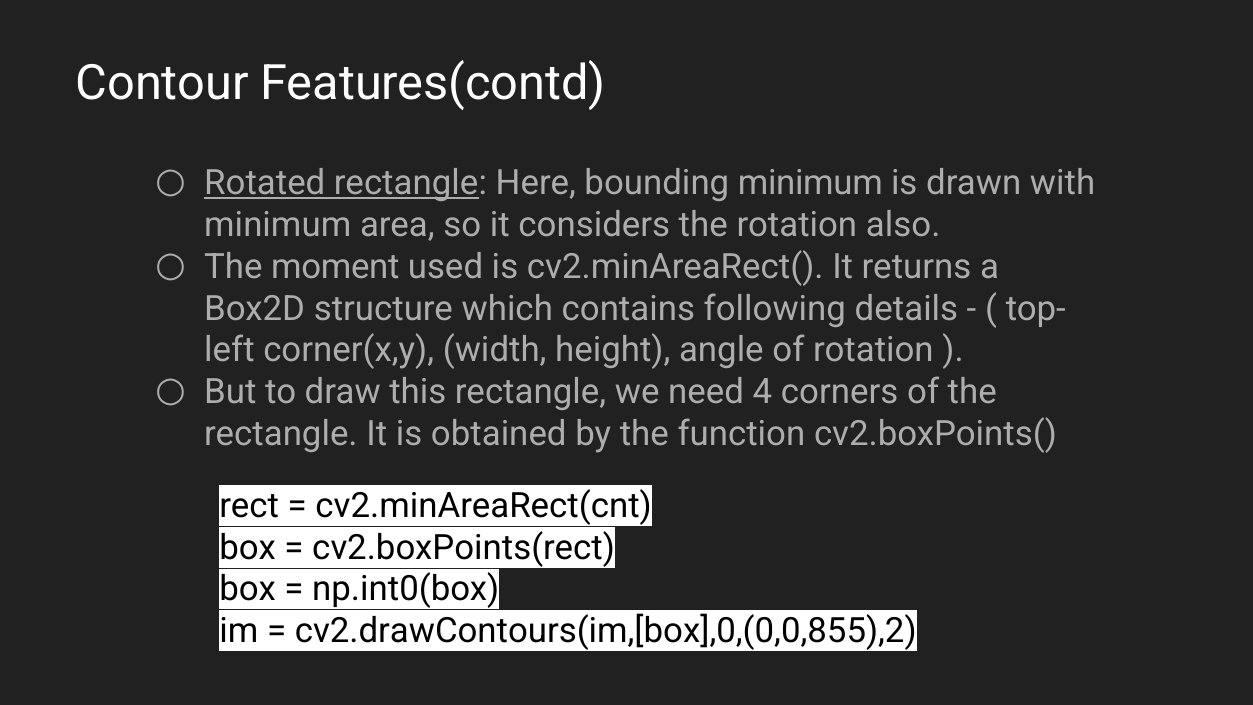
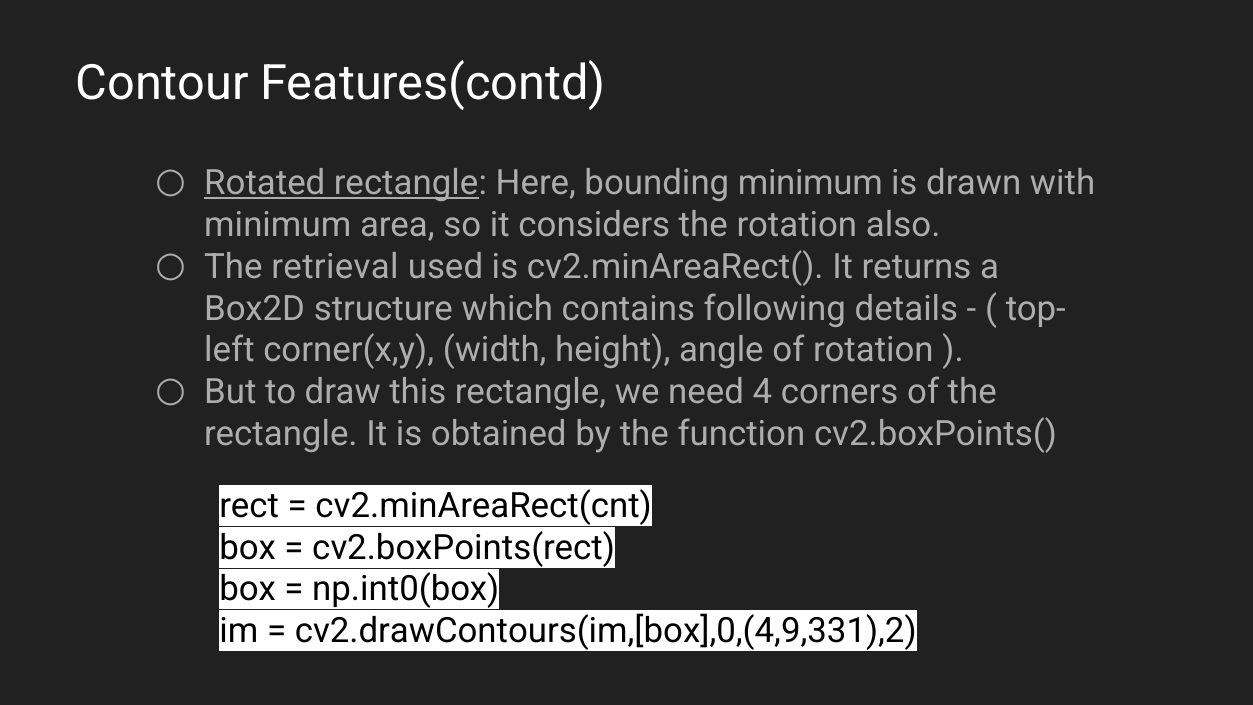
moment: moment -> retrieval
cv2.drawContours(im,[box],0,(0,0,855),2: cv2.drawContours(im,[box],0,(0,0,855),2 -> cv2.drawContours(im,[box],0,(4,9,331),2
